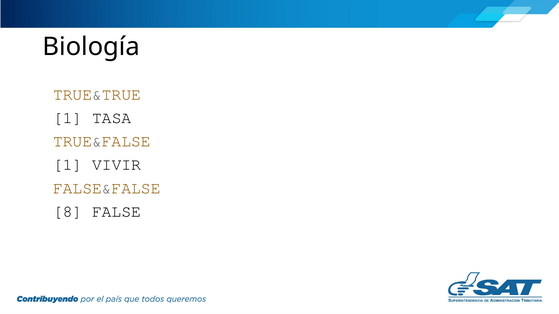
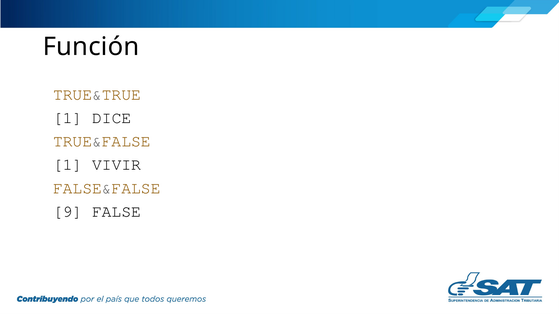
Biología: Biología -> Función
TASA: TASA -> DICE
8: 8 -> 9
